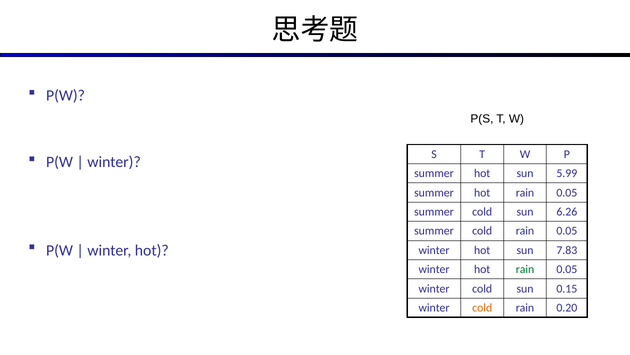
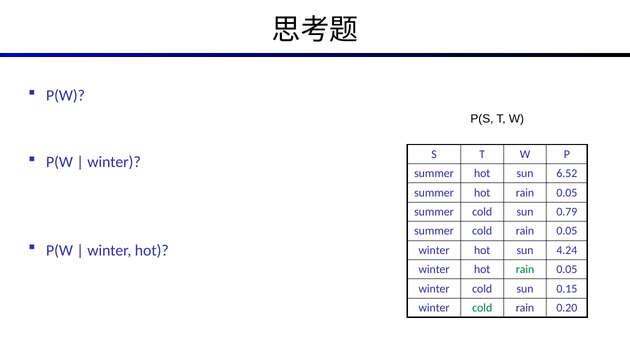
5.99: 5.99 -> 6.52
6.26: 6.26 -> 0.79
7.83: 7.83 -> 4.24
cold at (482, 307) colour: orange -> green
